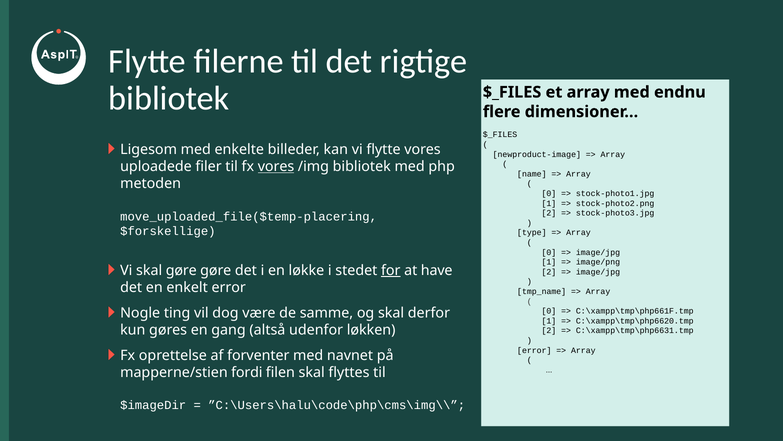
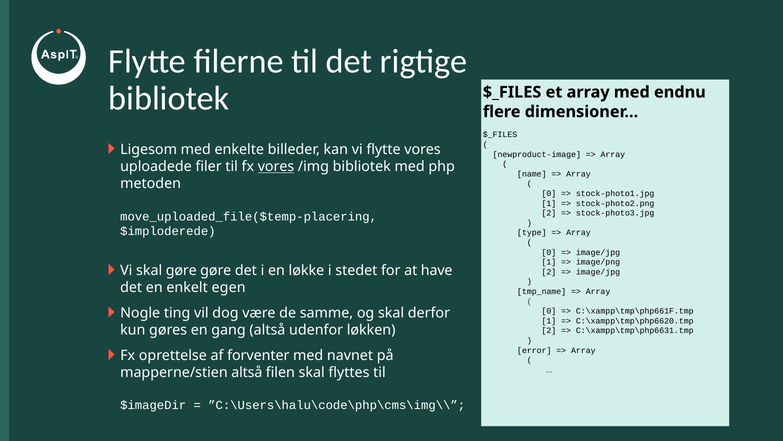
$forskellige: $forskellige -> $imploderede
for underline: present -> none
enkelt error: error -> egen
mapperne/stien fordi: fordi -> altså
